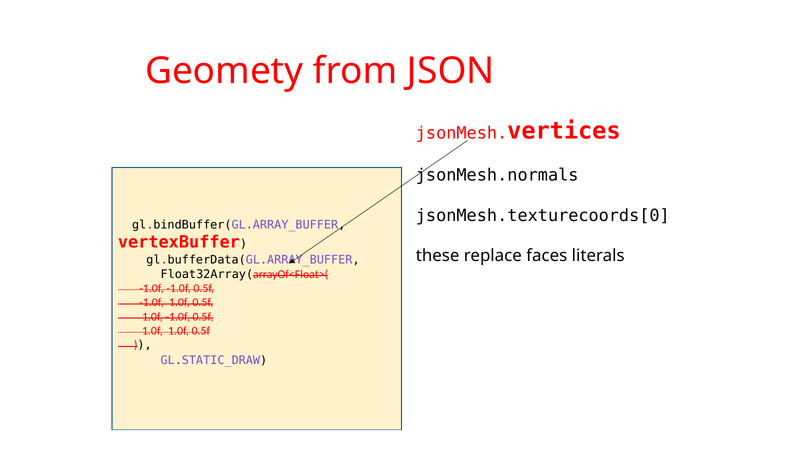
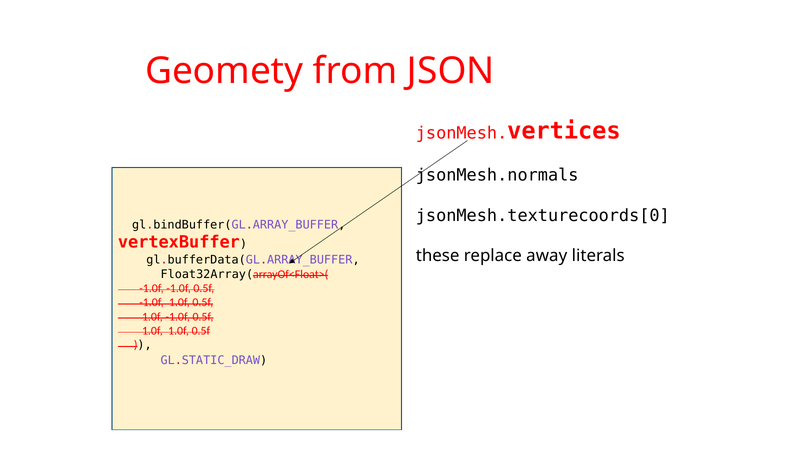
faces: faces -> away
